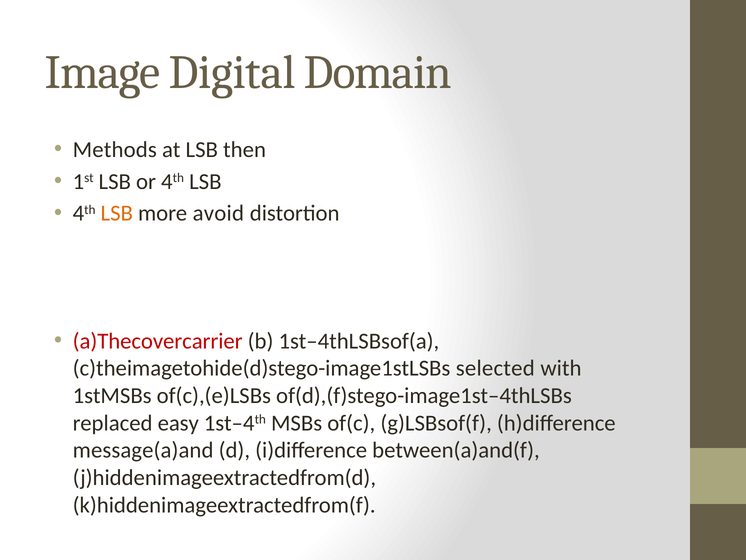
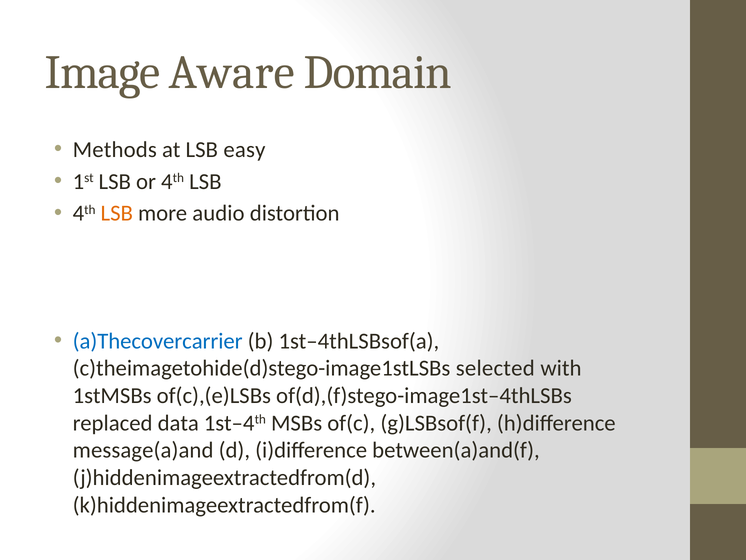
Digital: Digital -> Aware
then: then -> easy
avoid: avoid -> audio
a)Thecovercarrier colour: red -> blue
easy: easy -> data
